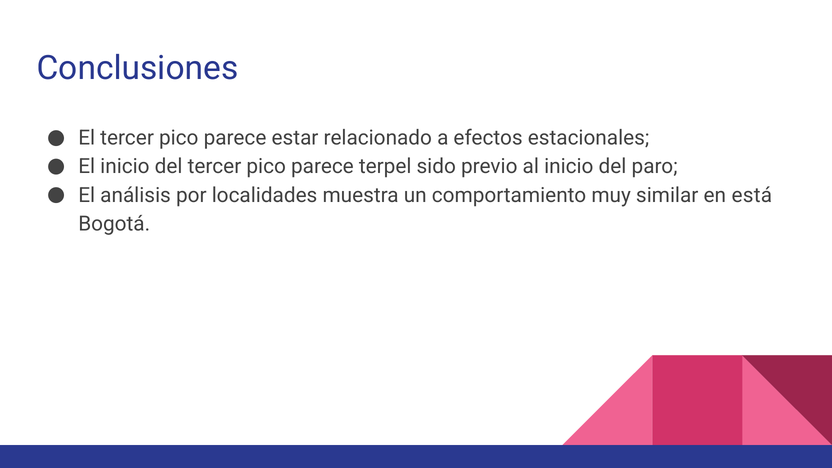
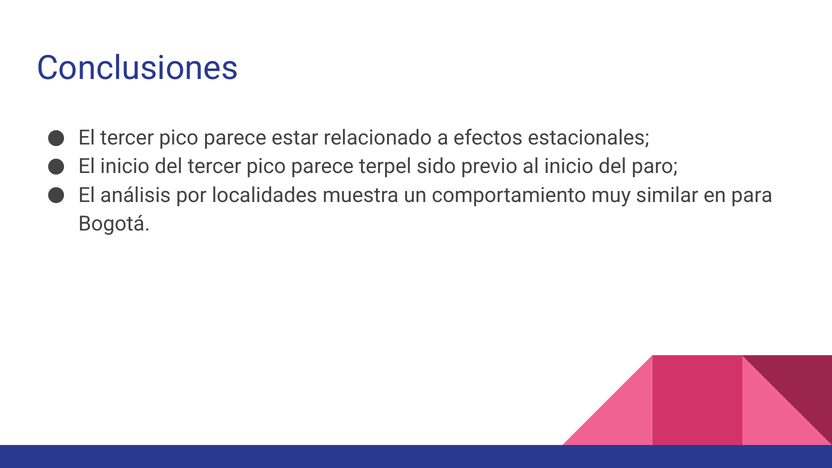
está: está -> para
